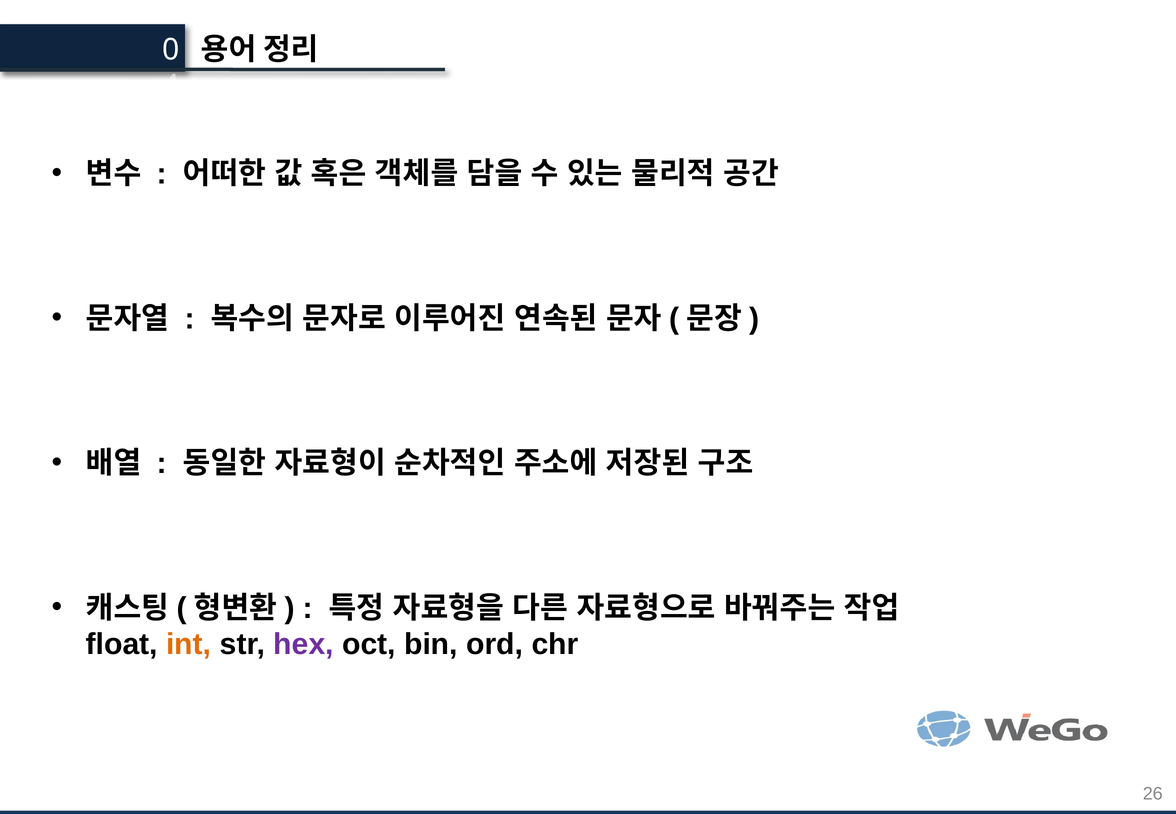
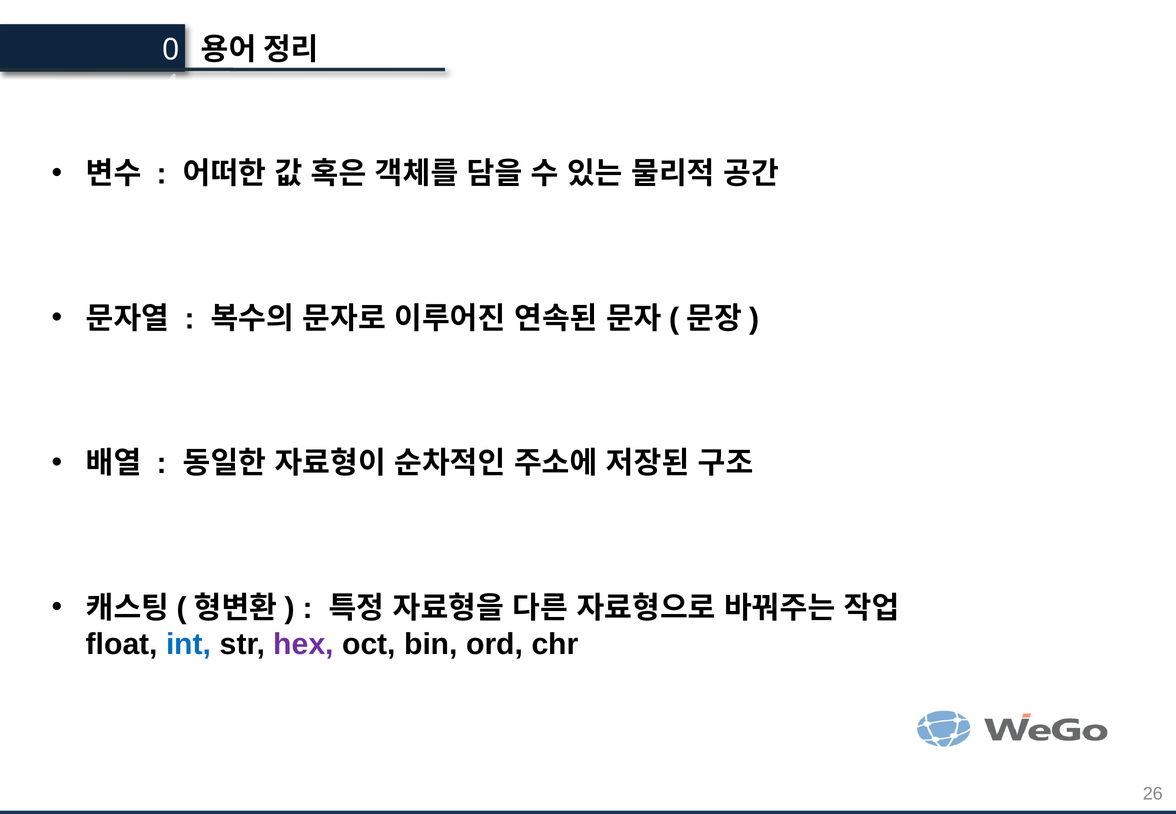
int colour: orange -> blue
